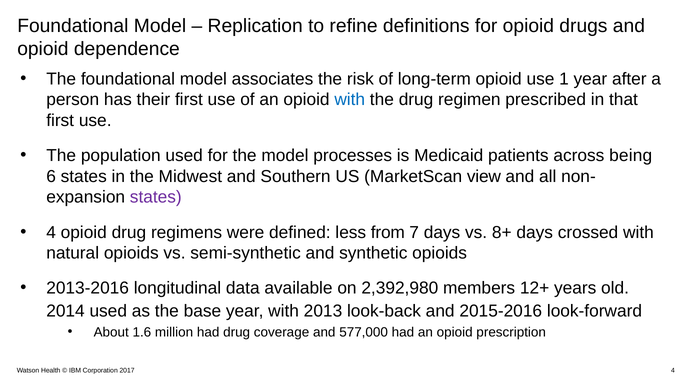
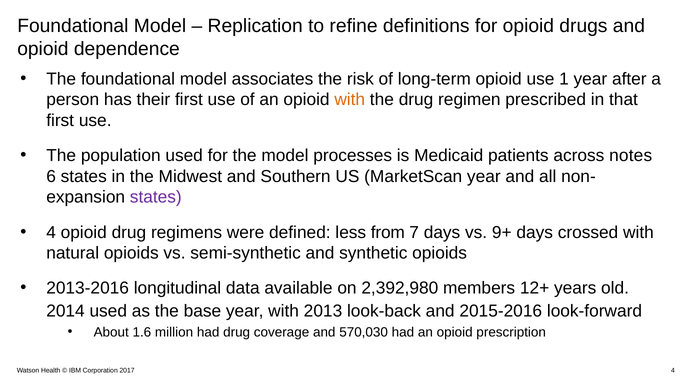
with at (350, 100) colour: blue -> orange
being: being -> notes
MarketScan view: view -> year
8+: 8+ -> 9+
577,000: 577,000 -> 570,030
